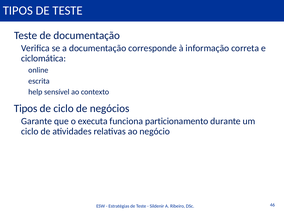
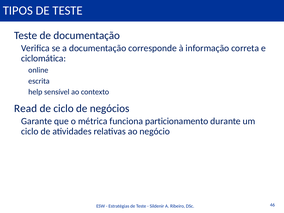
Tipos at (26, 108): Tipos -> Read
executa: executa -> métrica
